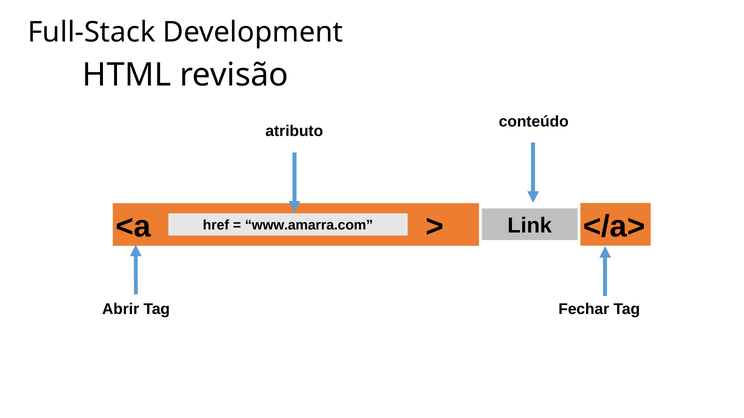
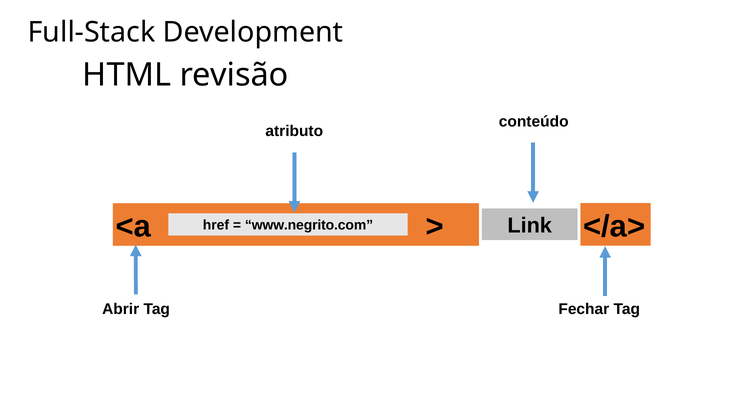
www.amarra.com: www.amarra.com -> www.negrito.com
